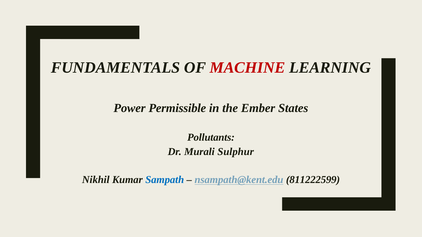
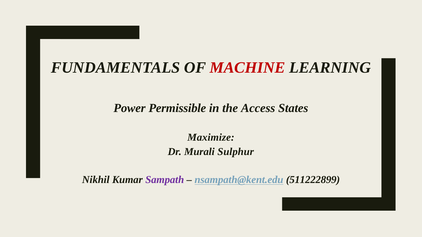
Ember: Ember -> Access
Pollutants: Pollutants -> Maximize
Sampath colour: blue -> purple
811222599: 811222599 -> 511222899
